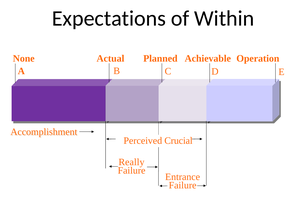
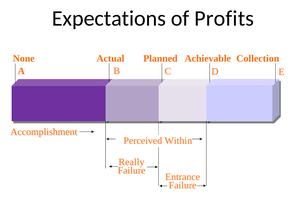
Within: Within -> Profits
Operation: Operation -> Collection
Crucial: Crucial -> Within
